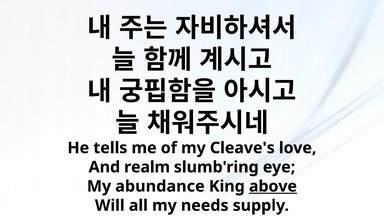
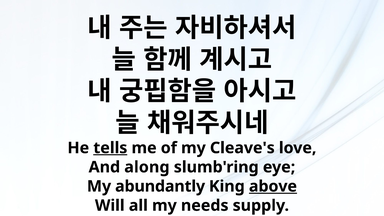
tells underline: none -> present
realm: realm -> along
abundance: abundance -> abundantly
